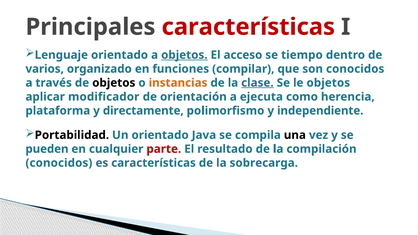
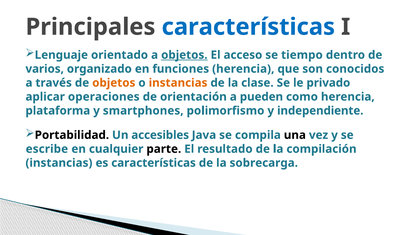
características at (248, 27) colour: red -> blue
funciones compilar: compilar -> herencia
objetos at (114, 83) colour: black -> orange
clase underline: present -> none
le objetos: objetos -> privado
modificador: modificador -> operaciones
ejecuta: ejecuta -> pueden
directamente: directamente -> smartphones
Un orientado: orientado -> accesibles
pueden: pueden -> escribe
parte colour: red -> black
conocidos at (59, 163): conocidos -> instancias
